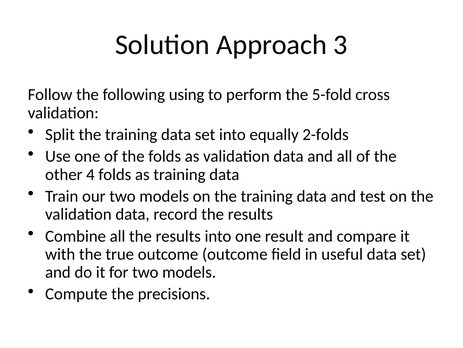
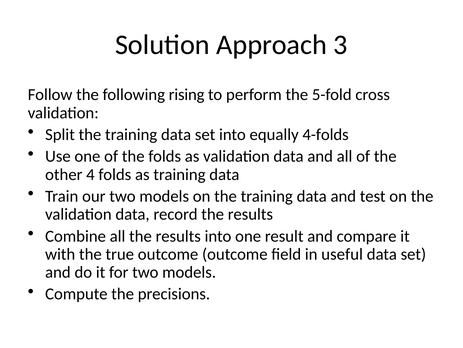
using: using -> rising
2-folds: 2-folds -> 4-folds
